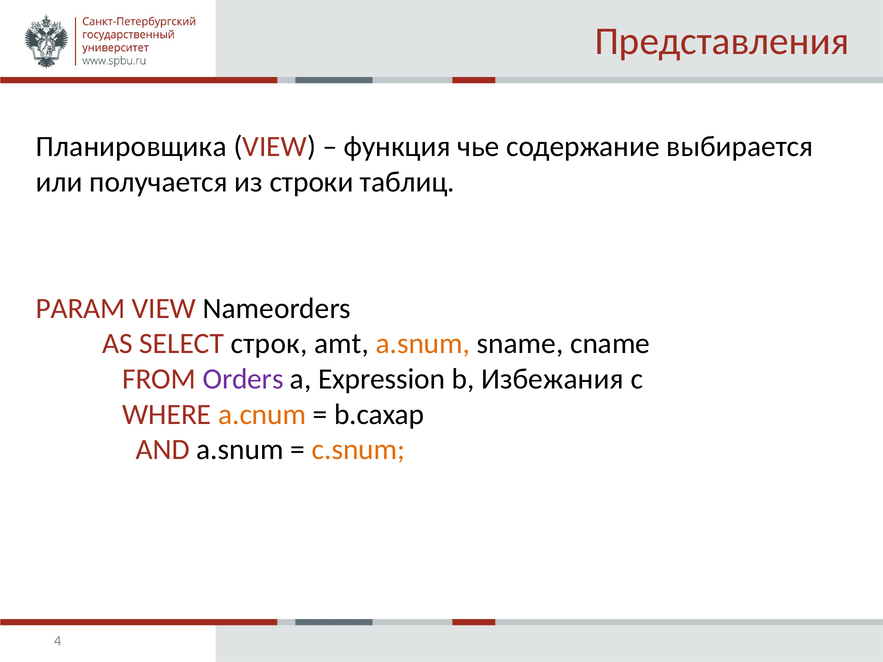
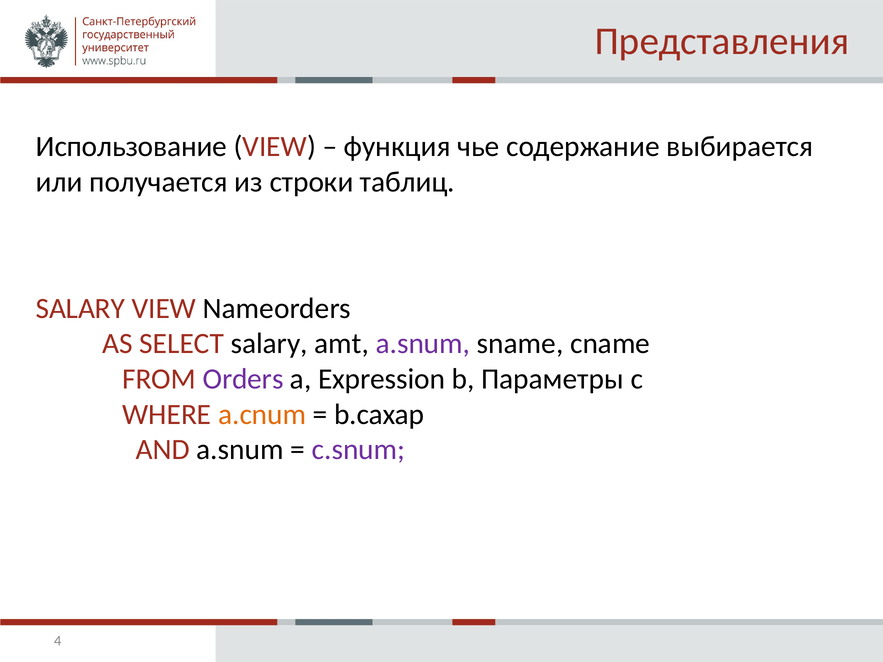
Планировщика: Планировщика -> Использование
PARAM at (80, 309): PARAM -> SALARY
SELECT строк: строк -> salary
a.snum at (423, 344) colour: orange -> purple
Избежания: Избежания -> Параметры
c.snum colour: orange -> purple
